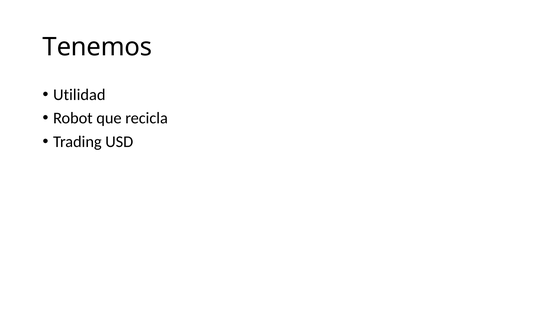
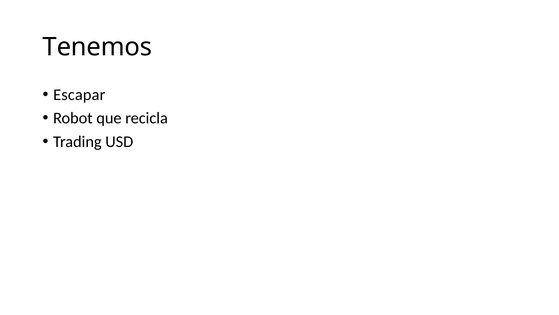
Utilidad: Utilidad -> Escapar
